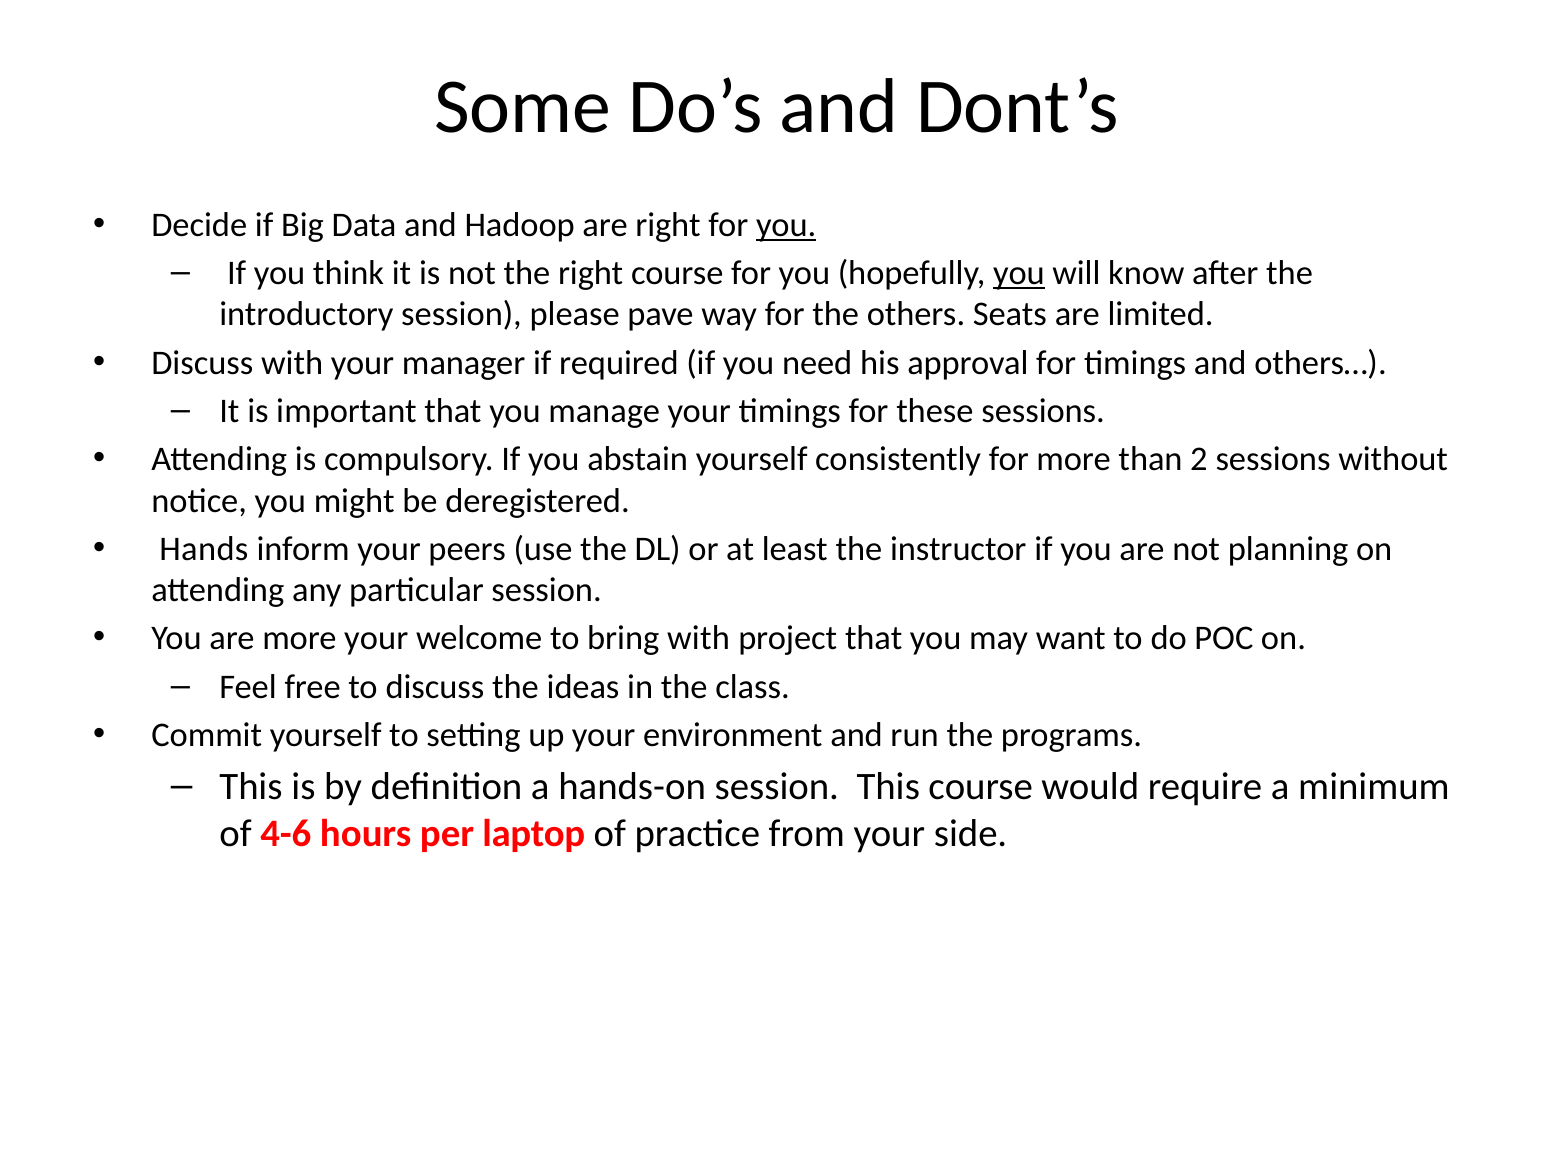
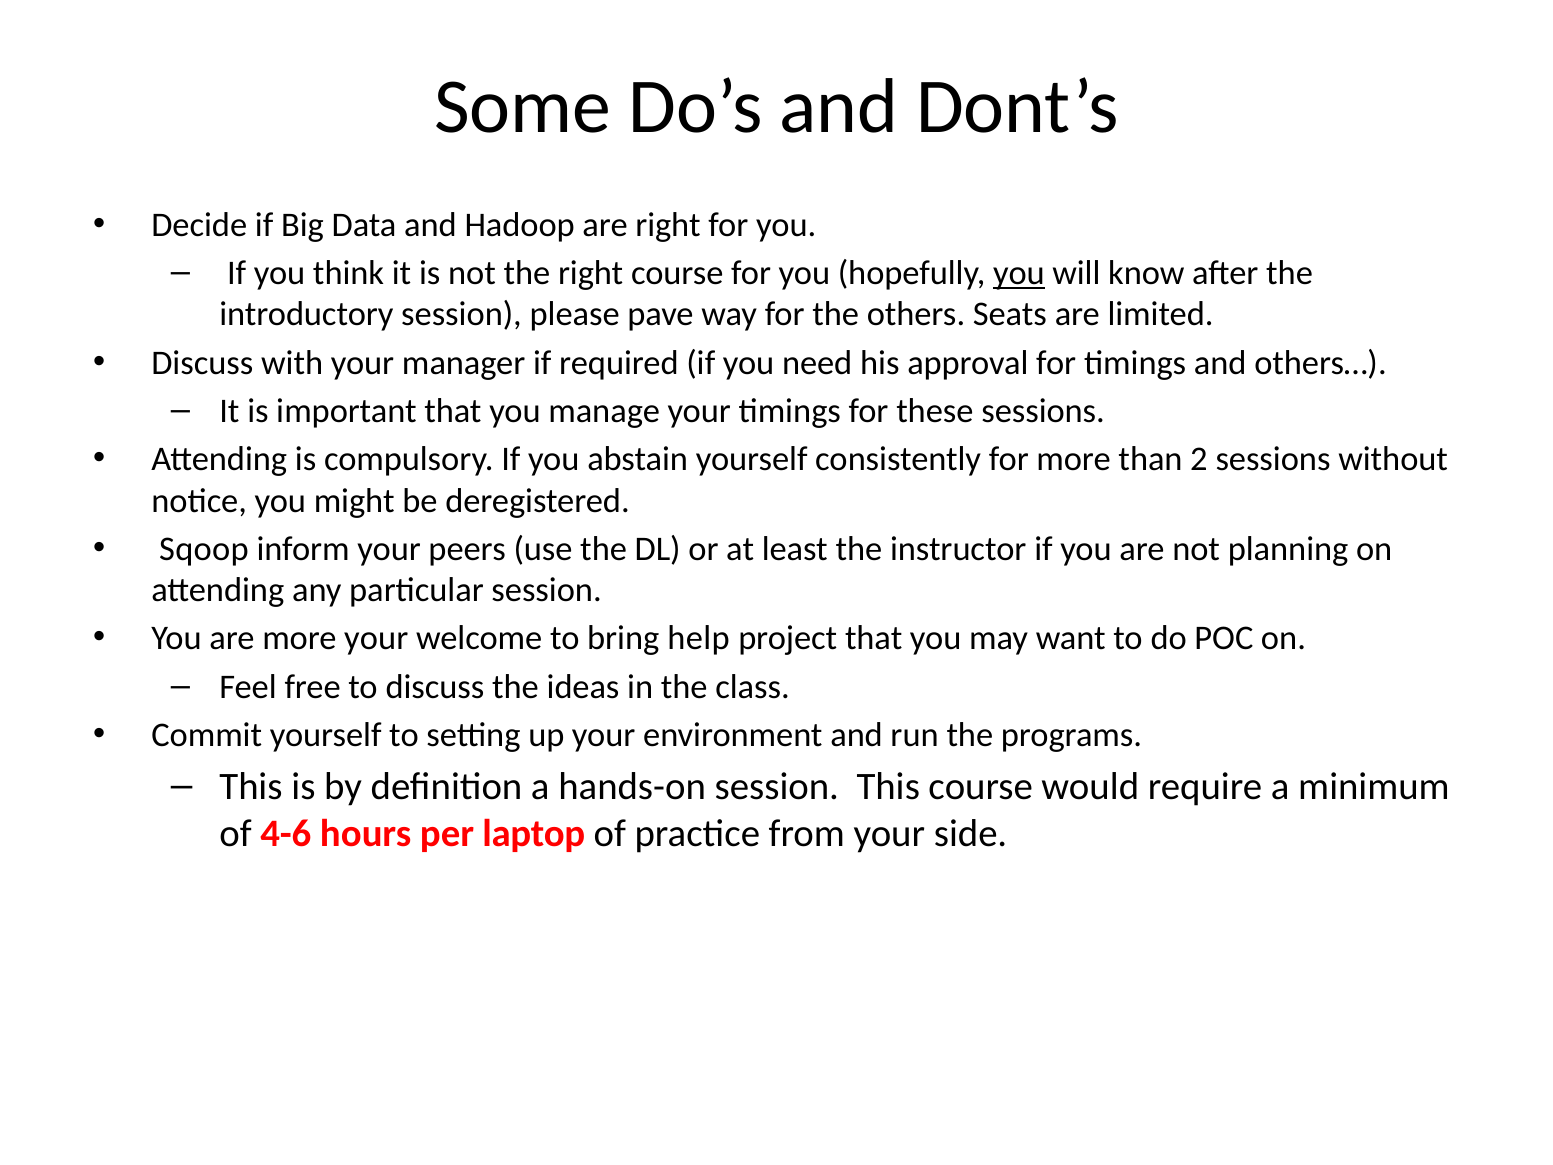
you at (786, 225) underline: present -> none
Hands: Hands -> Sqoop
bring with: with -> help
